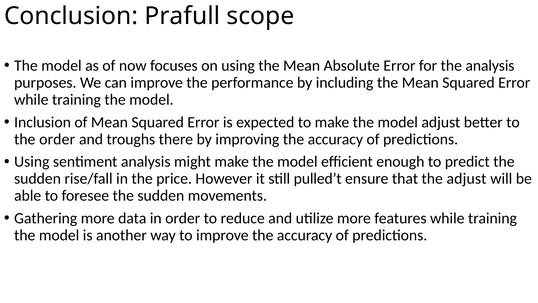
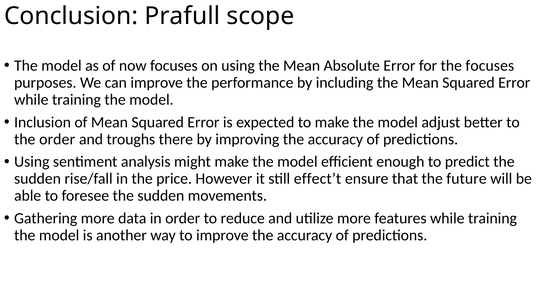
the analysis: analysis -> focuses
pulled’t: pulled’t -> effect’t
the adjust: adjust -> future
